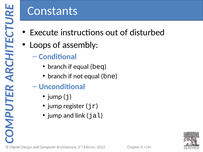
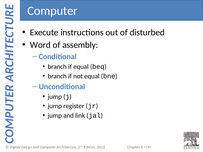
Constants: Constants -> Computer
Loops: Loops -> Word
